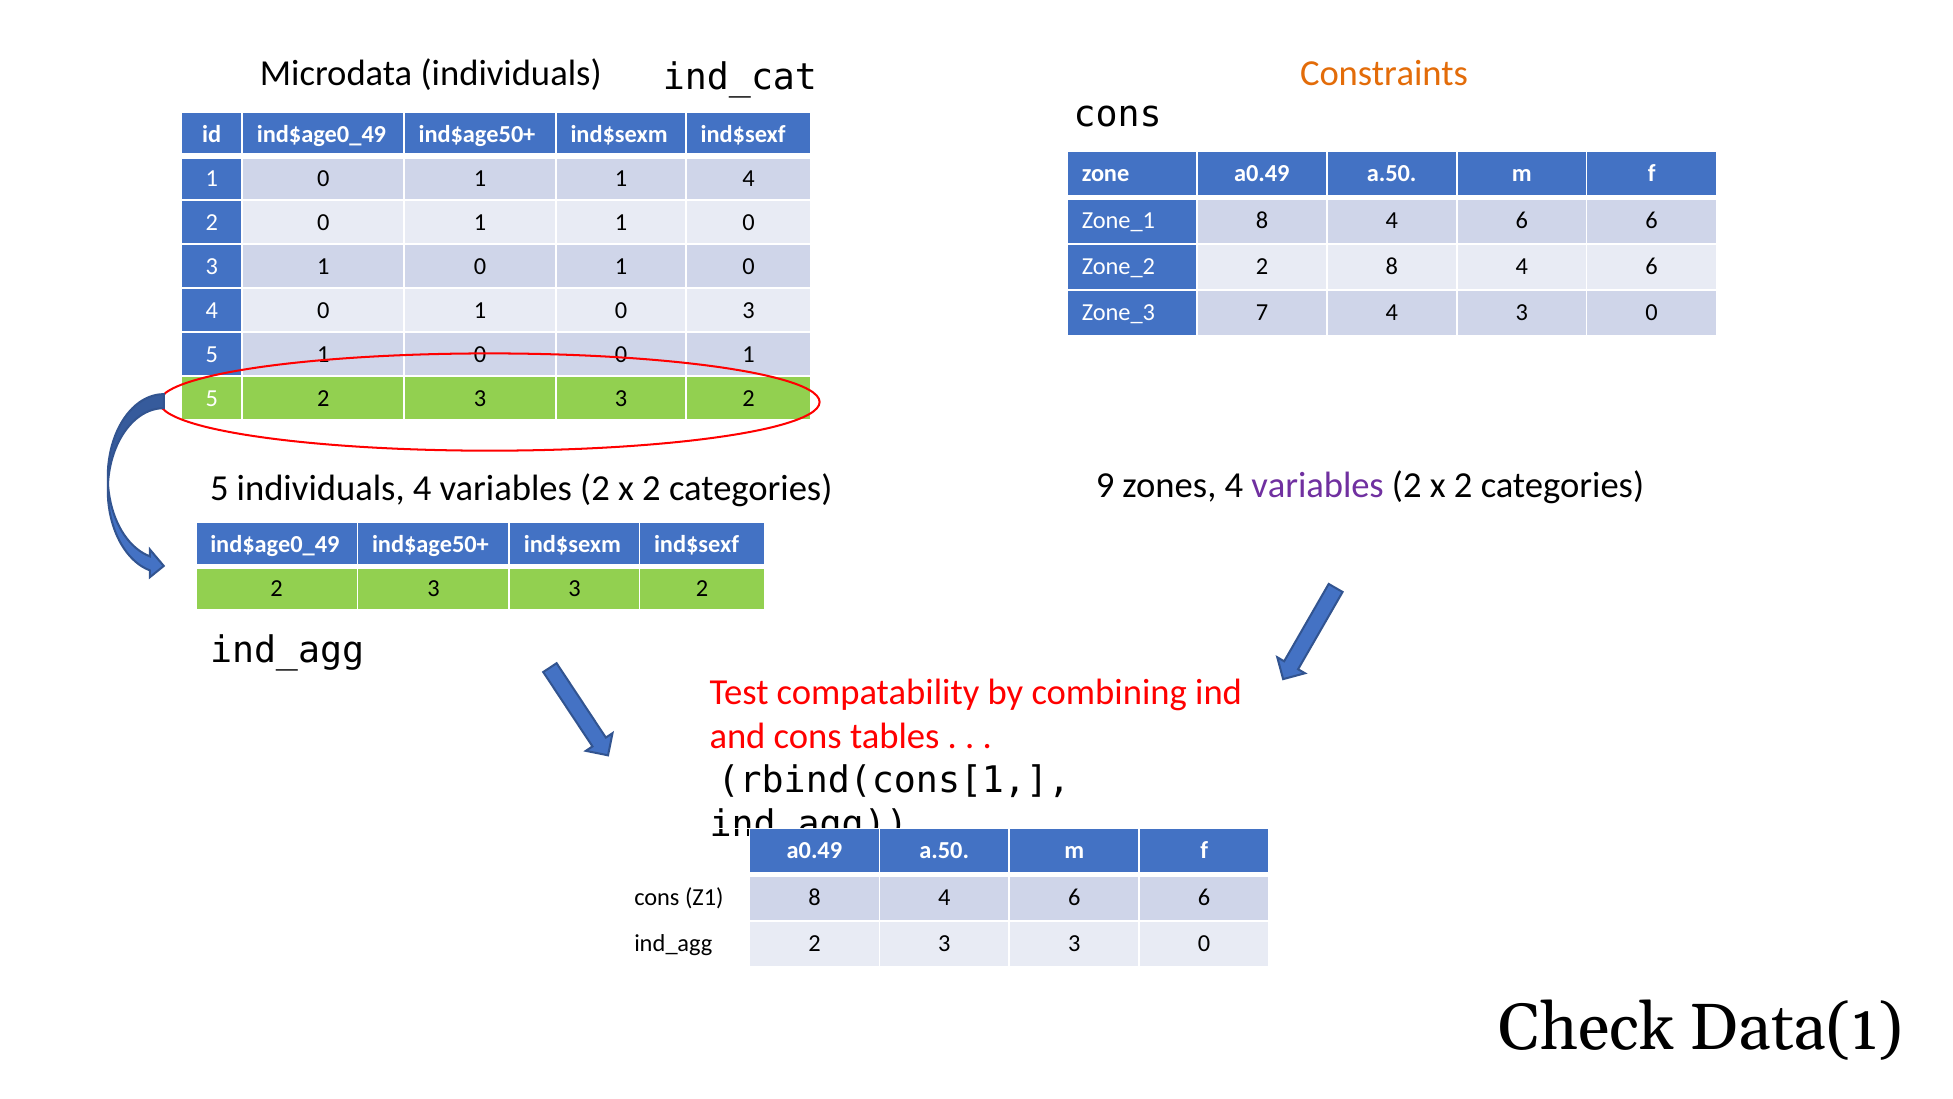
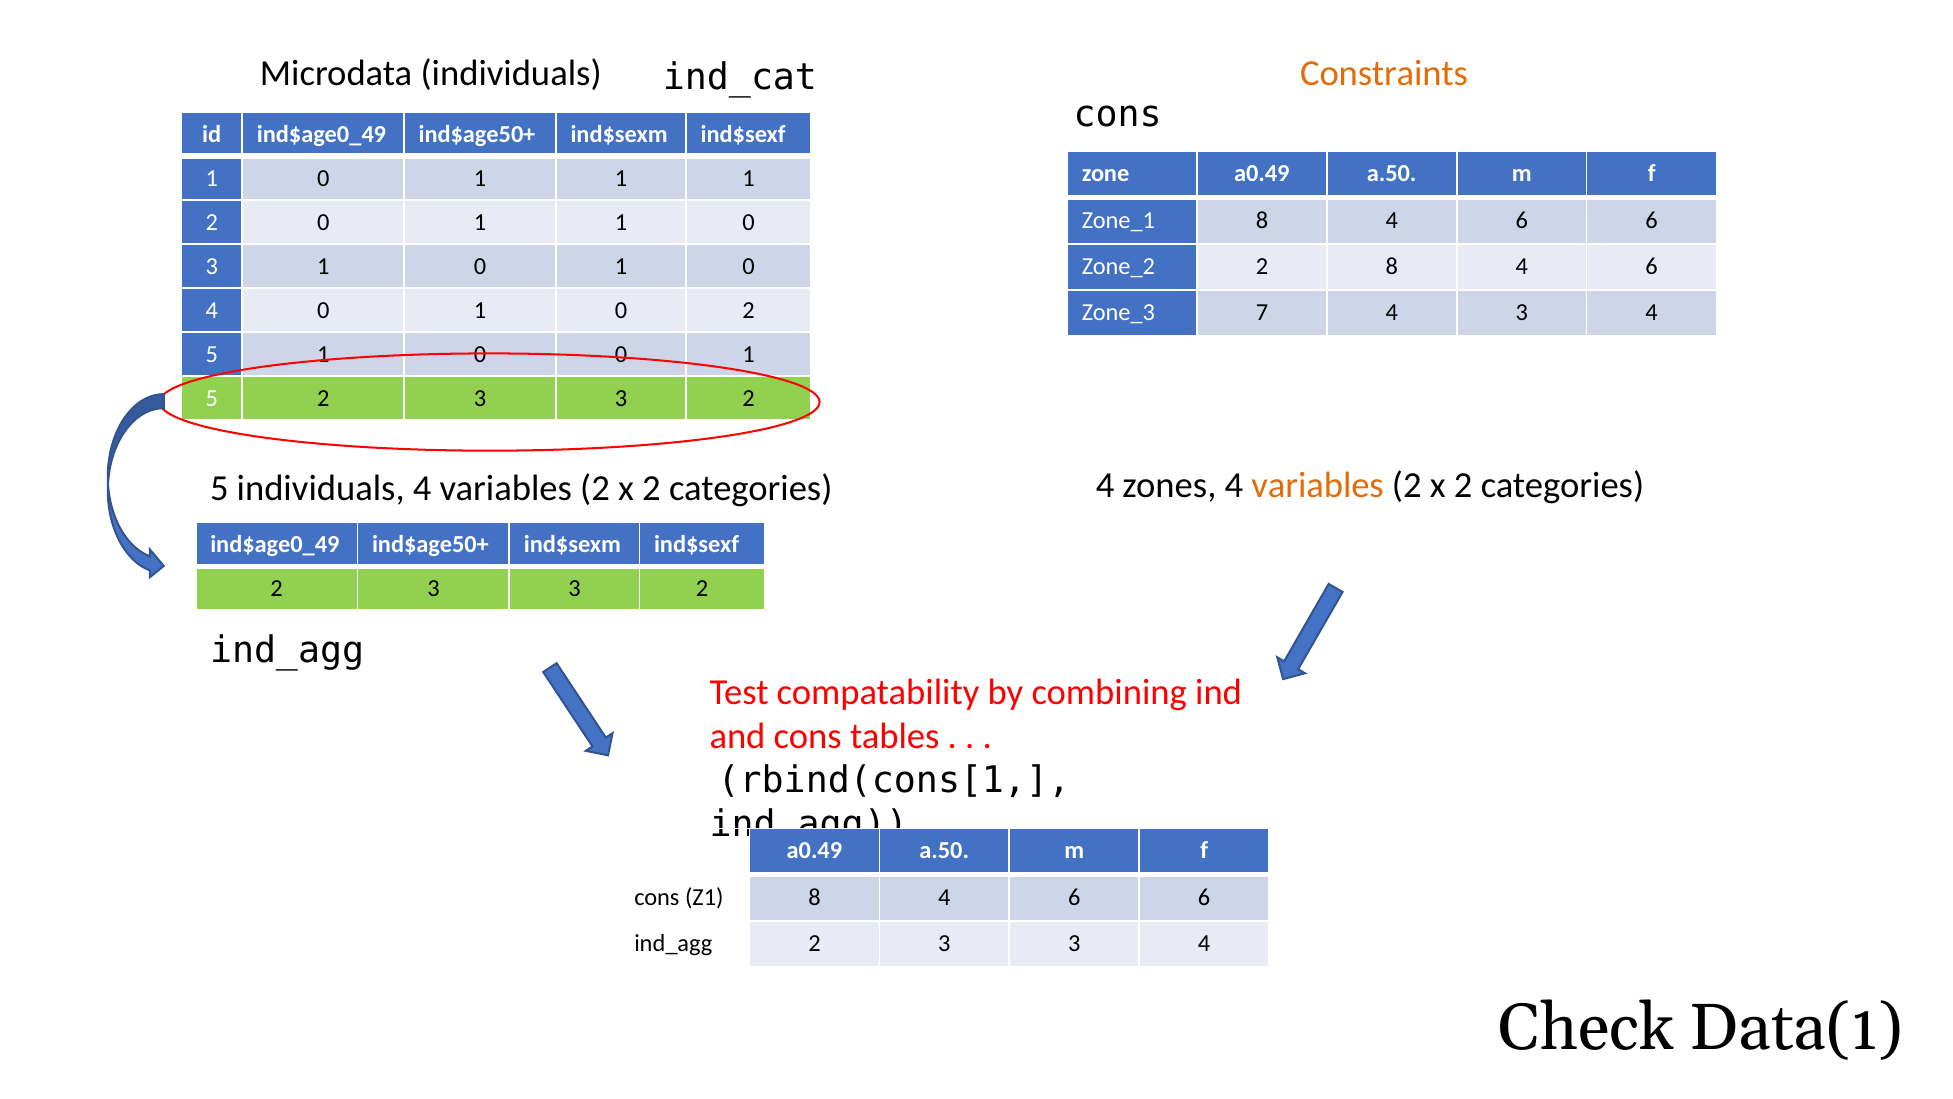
1 1 4: 4 -> 1
0 1 0 3: 3 -> 2
4 3 0: 0 -> 4
categories 9: 9 -> 4
variables at (1318, 485) colour: purple -> orange
3 3 0: 0 -> 4
